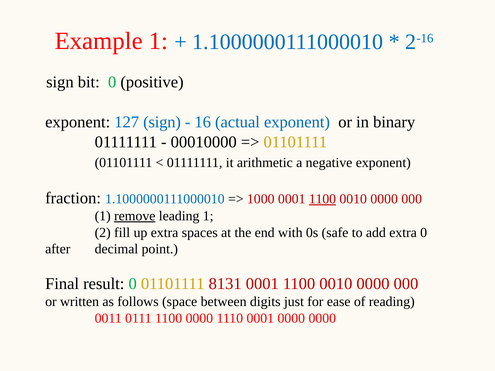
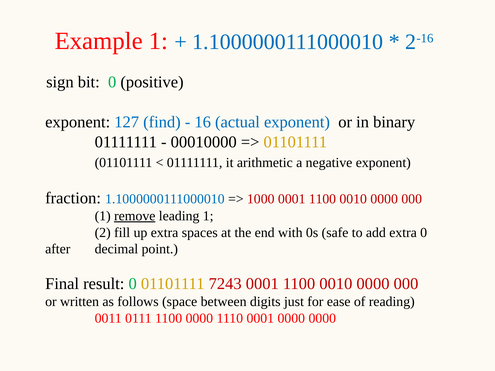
127 sign: sign -> find
1100 at (322, 199) underline: present -> none
8131: 8131 -> 7243
